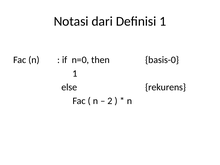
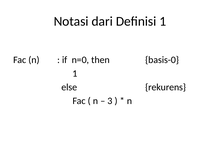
2: 2 -> 3
